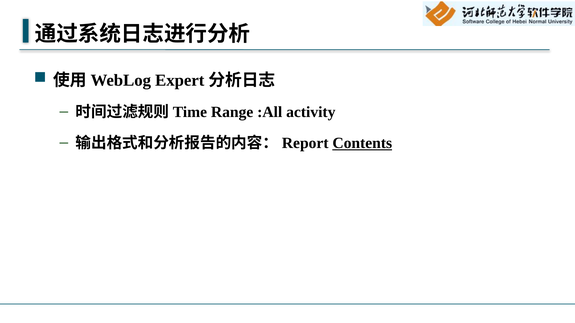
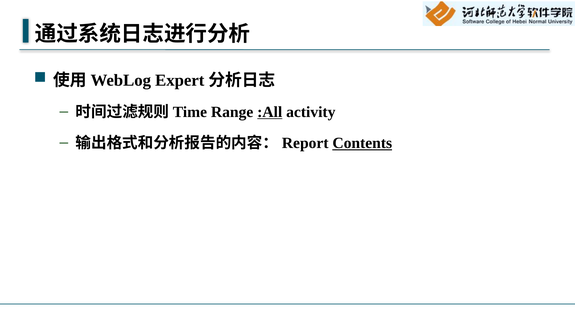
:All underline: none -> present
